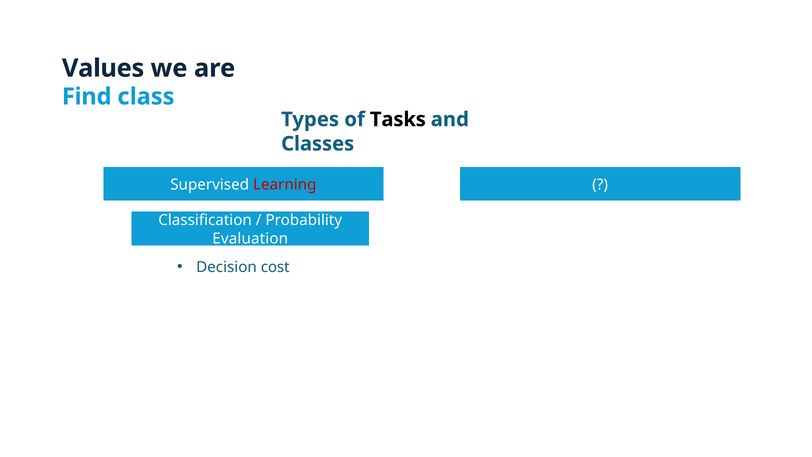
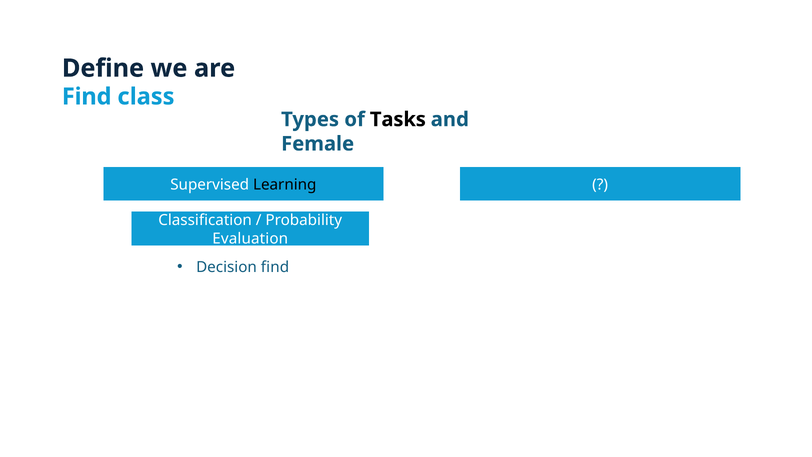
Values: Values -> Define
Classes: Classes -> Female
Learning colour: red -> black
Decision cost: cost -> find
